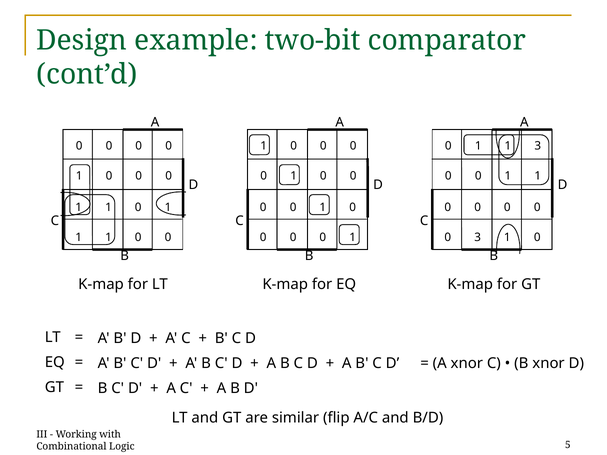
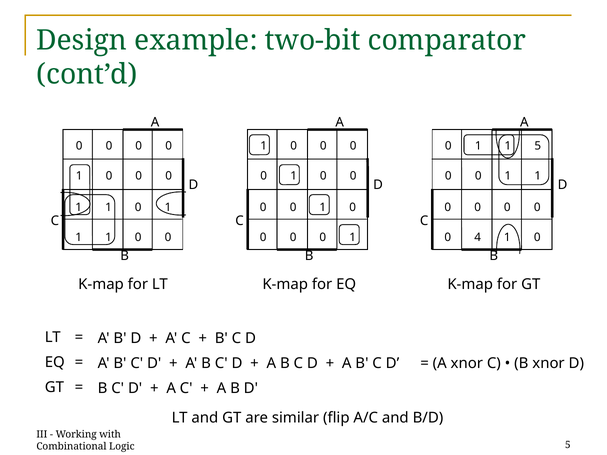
1 3: 3 -> 5
0 3: 3 -> 4
